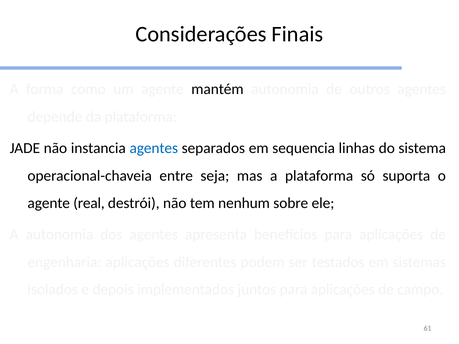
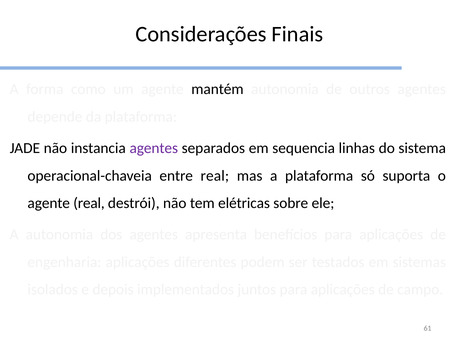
agentes at (154, 148) colour: blue -> purple
entre seja: seja -> real
nenhum: nenhum -> elétricas
